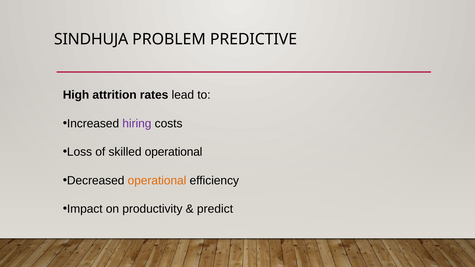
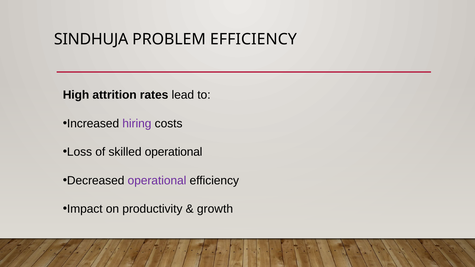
PROBLEM PREDICTIVE: PREDICTIVE -> EFFICIENCY
operational at (157, 181) colour: orange -> purple
predict: predict -> growth
